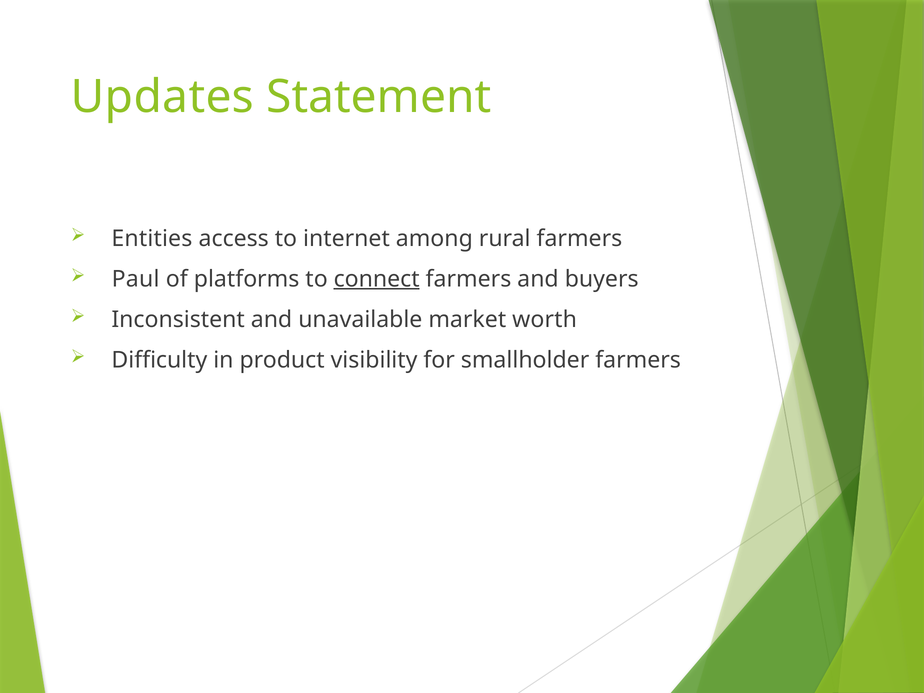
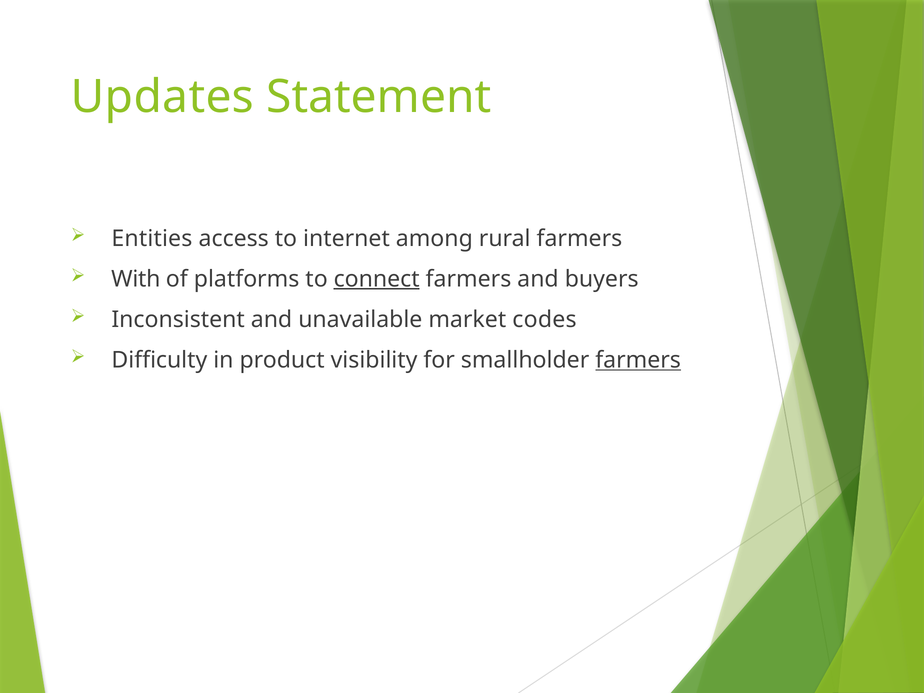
Paul: Paul -> With
worth: worth -> codes
farmers at (638, 360) underline: none -> present
